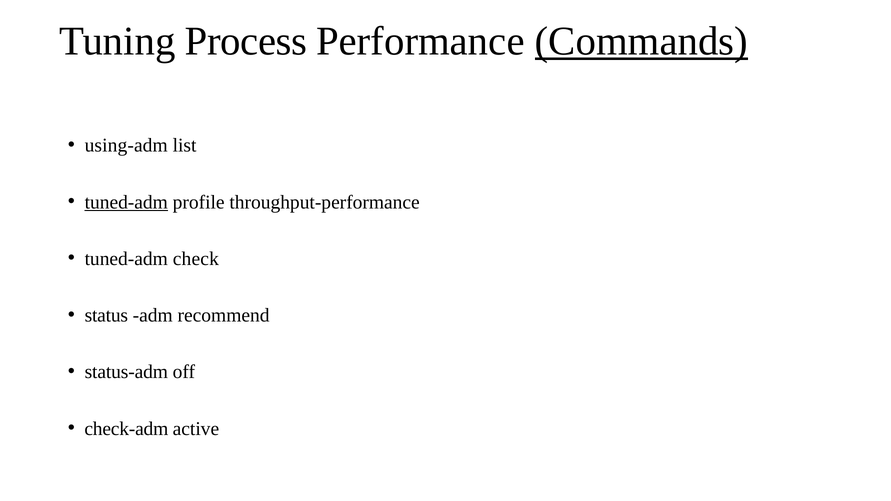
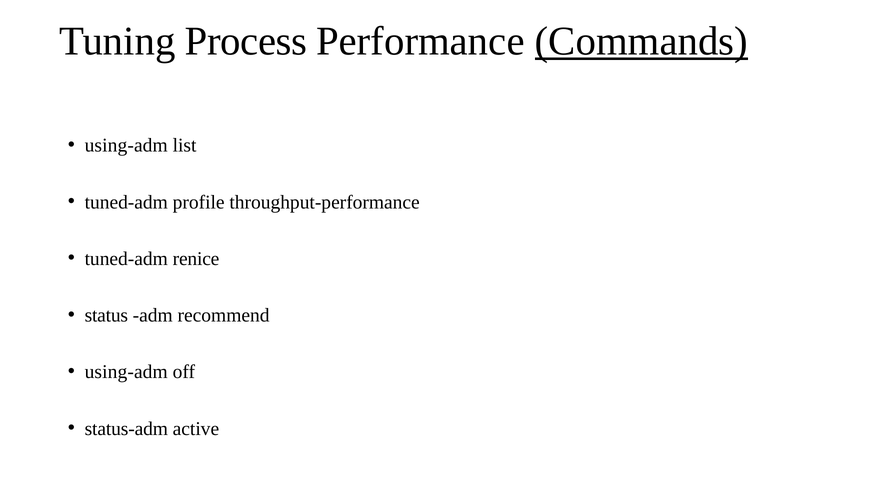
tuned-adm at (126, 202) underline: present -> none
check: check -> renice
status-adm at (126, 372): status-adm -> using-adm
check-adm: check-adm -> status-adm
